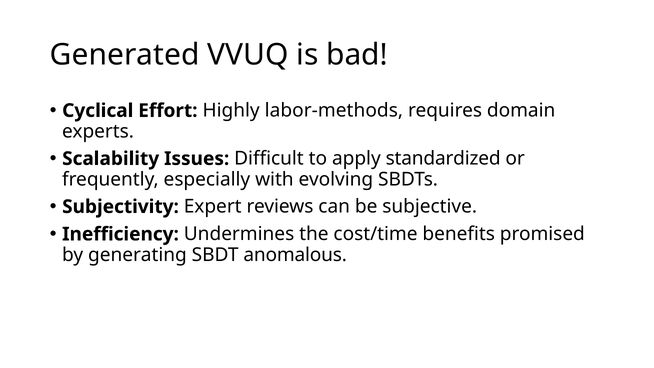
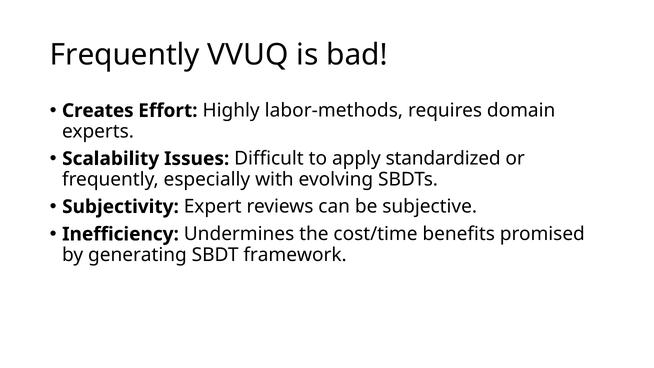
Generated at (125, 55): Generated -> Frequently
Cyclical: Cyclical -> Creates
anomalous: anomalous -> framework
